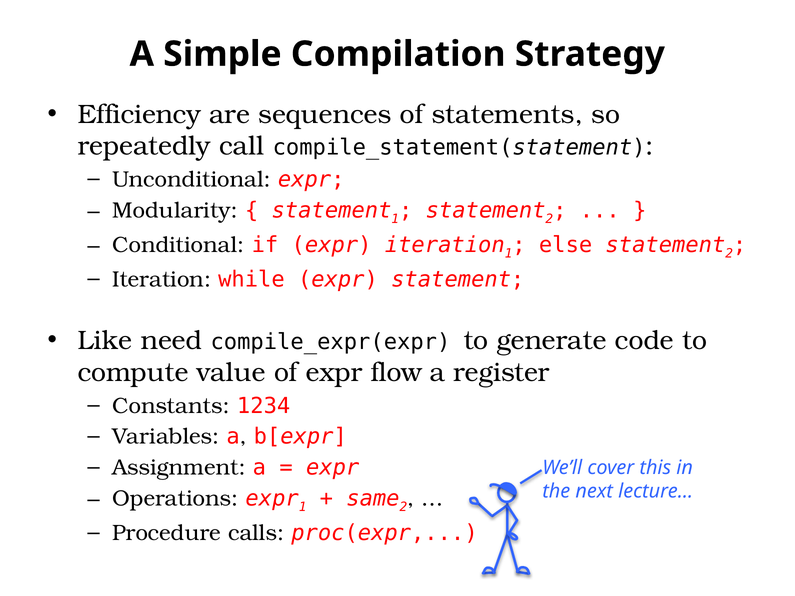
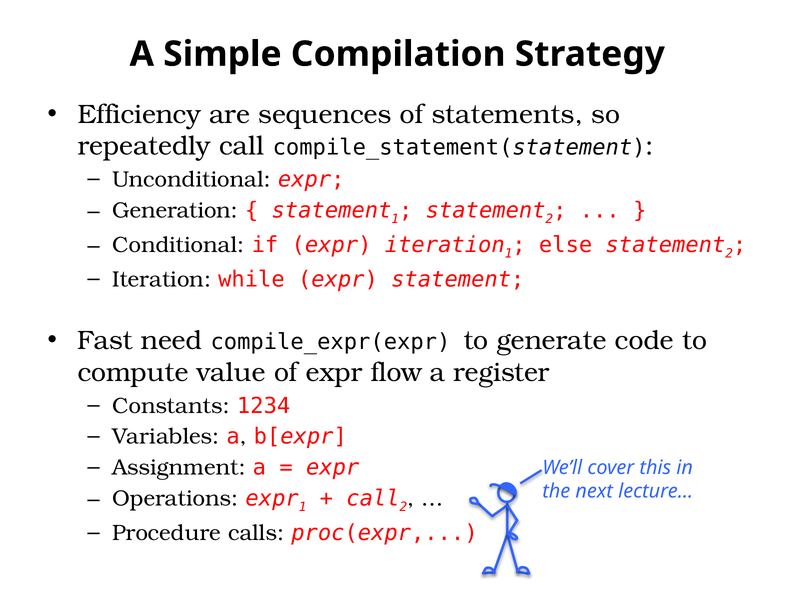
Modularity: Modularity -> Generation
Like: Like -> Fast
same at (373, 499): same -> call
